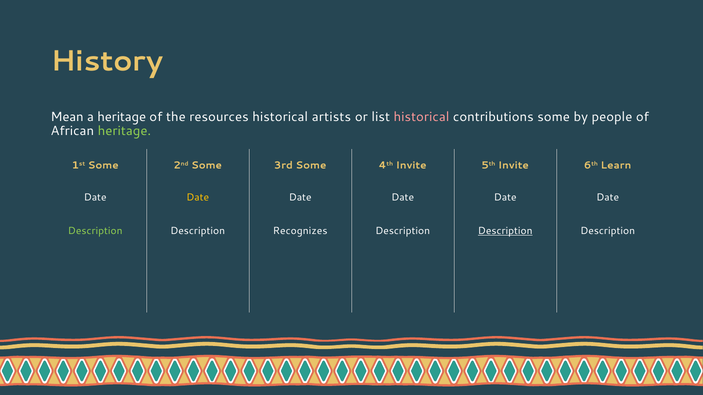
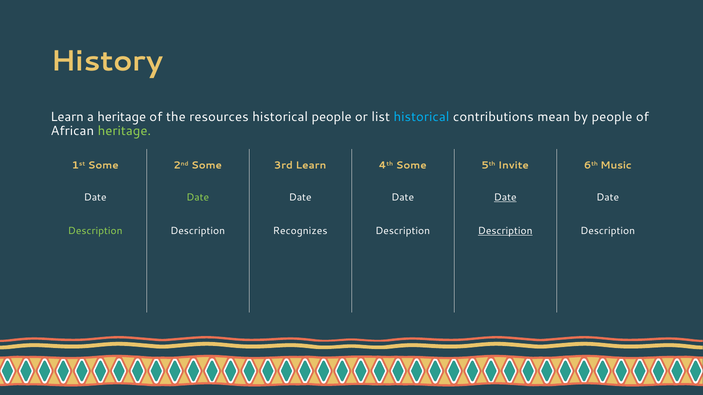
Mean at (67, 117): Mean -> Learn
historical artists: artists -> people
historical at (421, 117) colour: pink -> light blue
contributions some: some -> mean
3rd Some: Some -> Learn
4th Invite: Invite -> Some
Learn: Learn -> Music
Date at (198, 197) colour: yellow -> light green
Date at (505, 197) underline: none -> present
